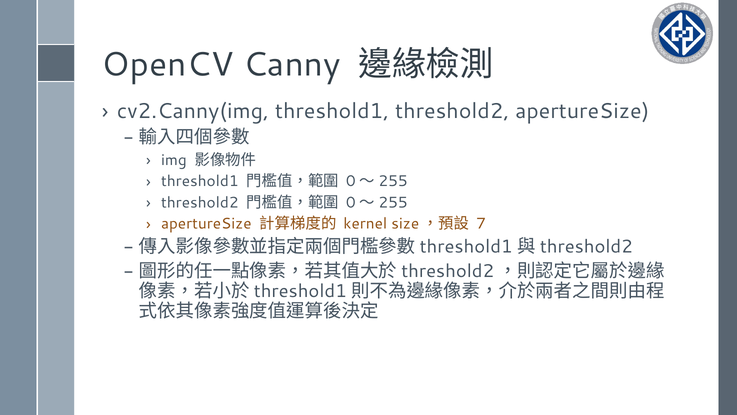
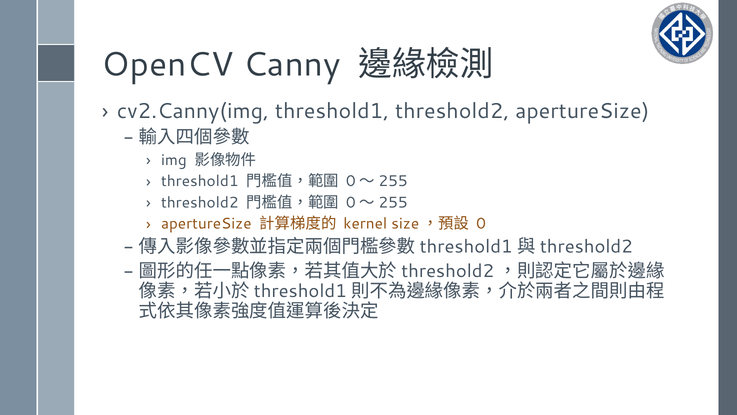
7: 7 -> 0
